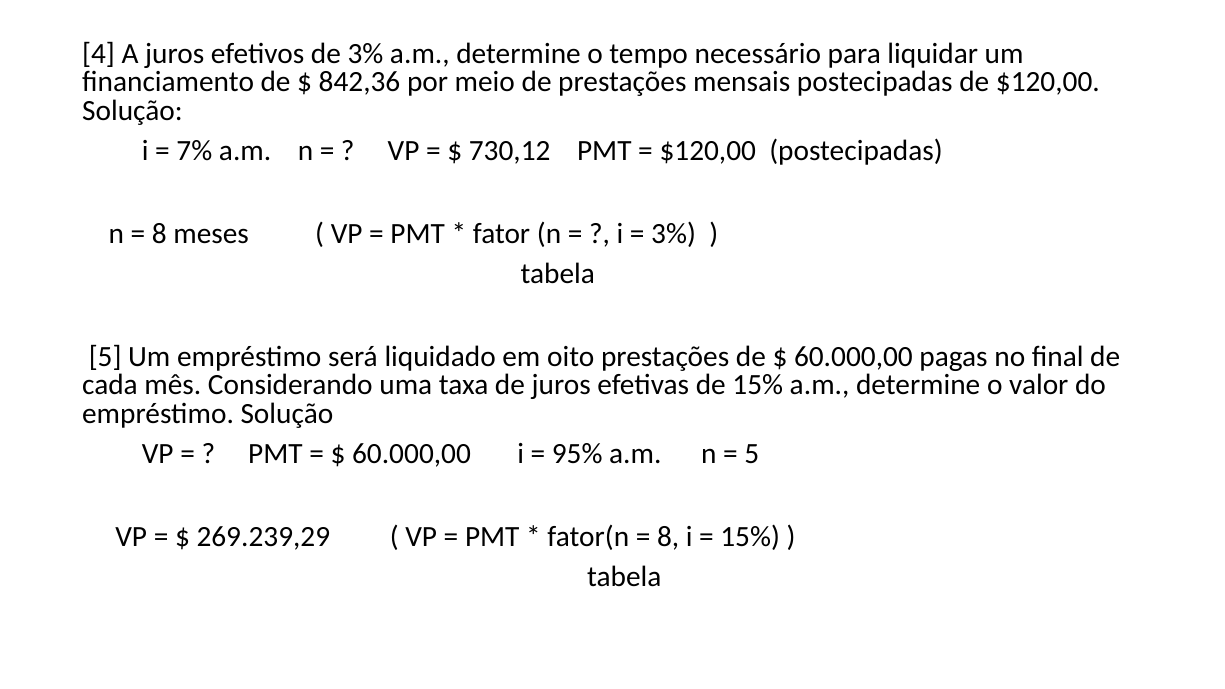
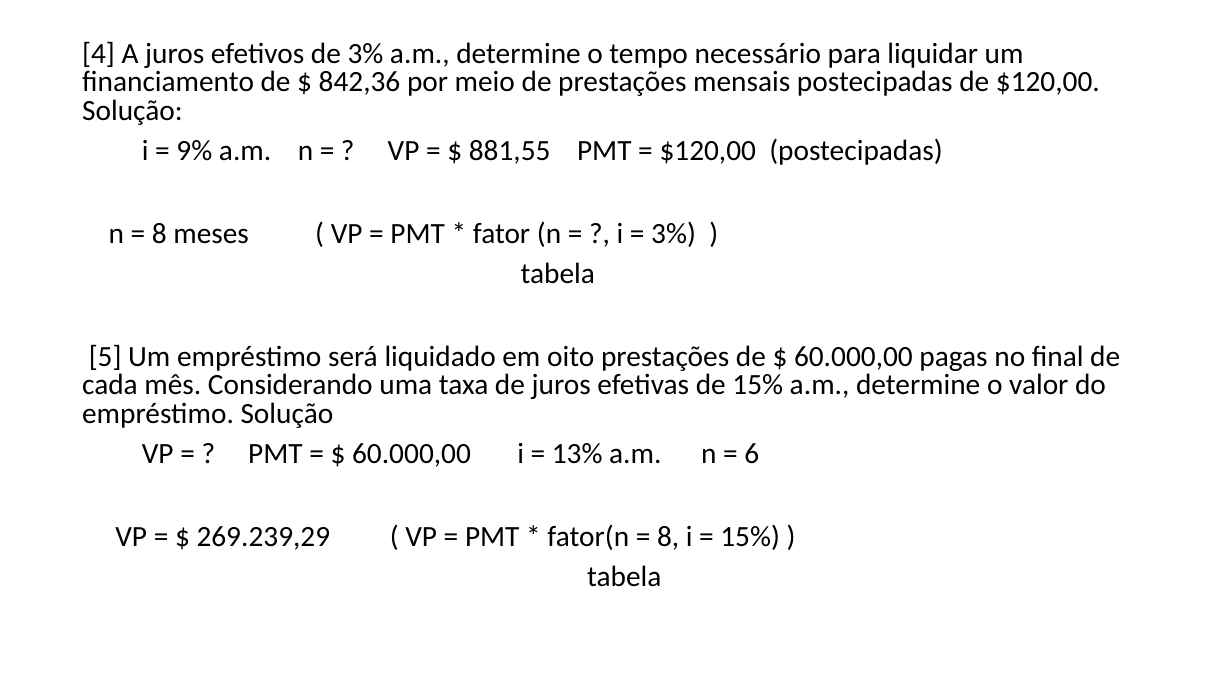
7%: 7% -> 9%
730,12: 730,12 -> 881,55
95%: 95% -> 13%
5 at (752, 454): 5 -> 6
